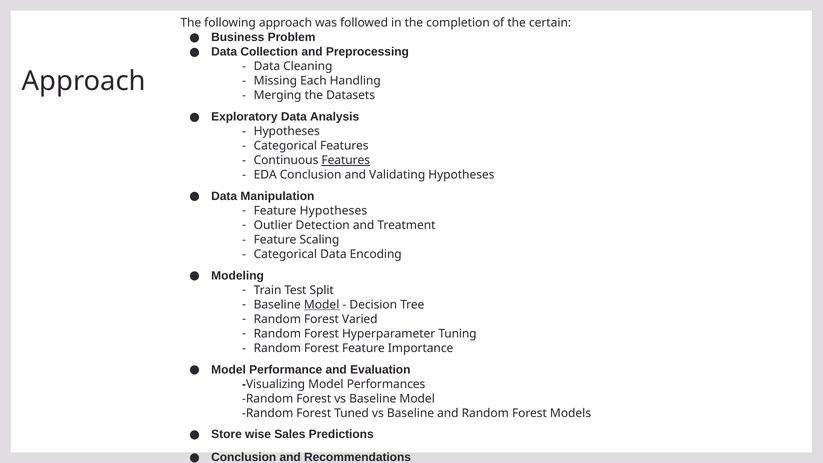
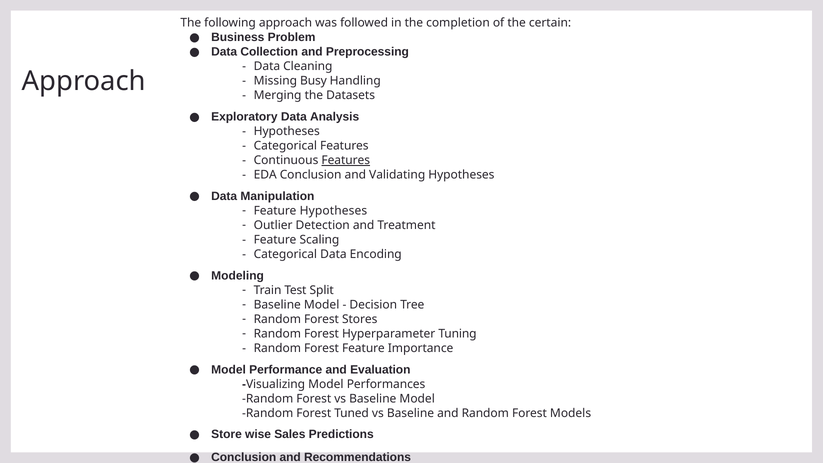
Each: Each -> Busy
Model at (322, 305) underline: present -> none
Varied: Varied -> Stores
